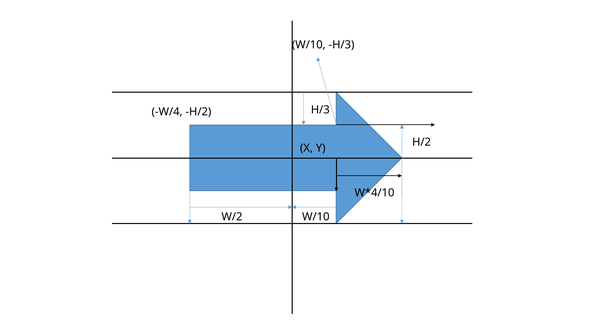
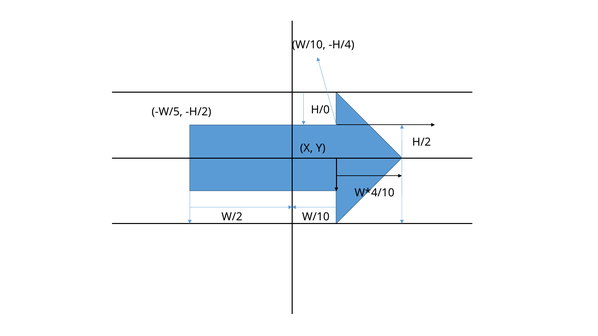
W/10 H/3: H/3 -> H/4
H/3 at (320, 110): H/3 -> H/0
W/4: W/4 -> W/5
